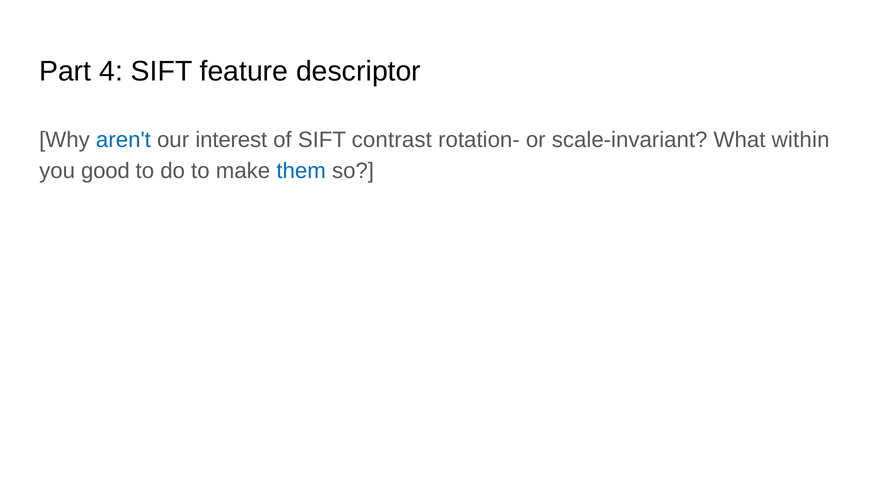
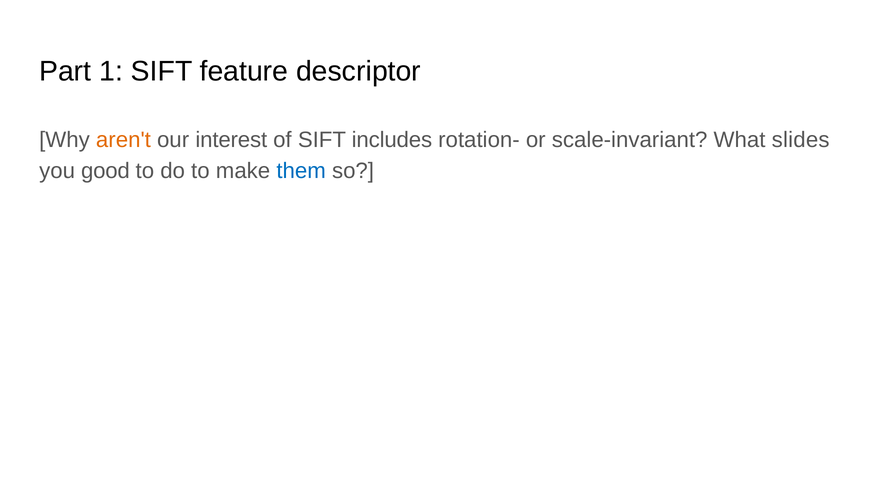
4: 4 -> 1
aren't colour: blue -> orange
contrast: contrast -> includes
within: within -> slides
